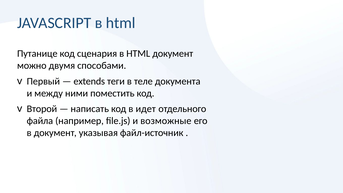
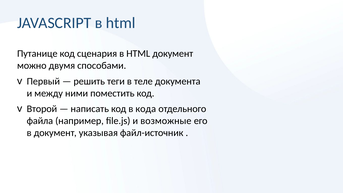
extends: extends -> решить
идет: идет -> кода
